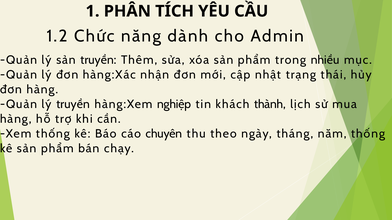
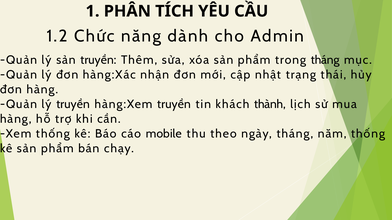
trong nhiều: nhiều -> tháng
hàng:Xem nghiệp: nghiệp -> truyền
chuyên: chuyên -> mobile
